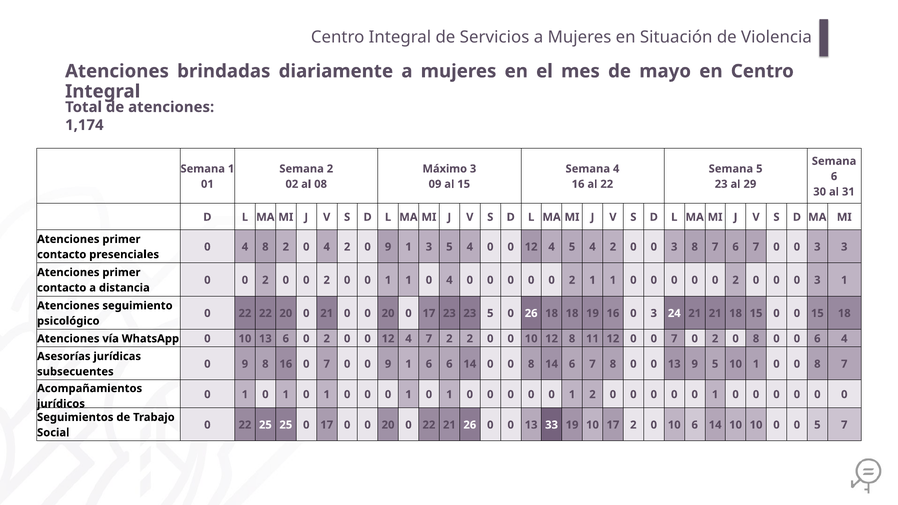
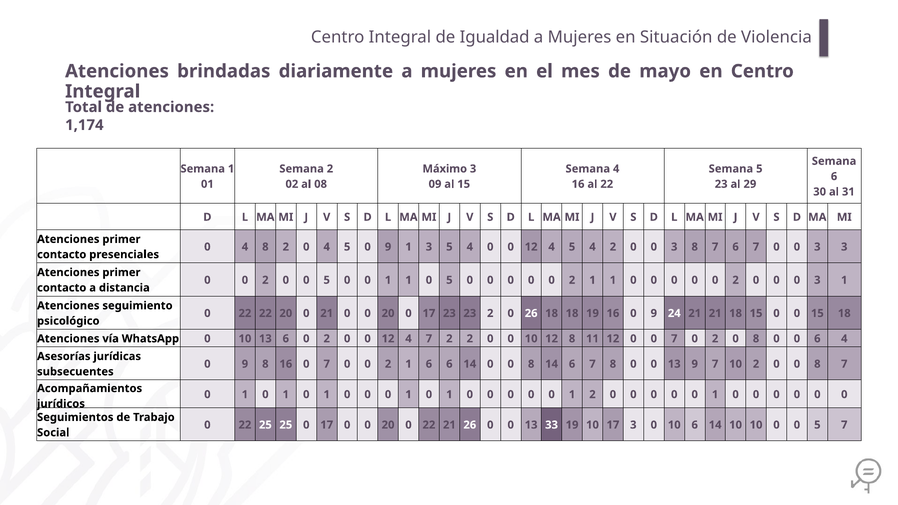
Servicios: Servicios -> Igualdad
0 4 2: 2 -> 5
2 0 0 2: 2 -> 5
1 0 4: 4 -> 5
23 5: 5 -> 2
16 0 3: 3 -> 9
7 0 0 9: 9 -> 2
9 5: 5 -> 7
10 1: 1 -> 2
17 2: 2 -> 3
